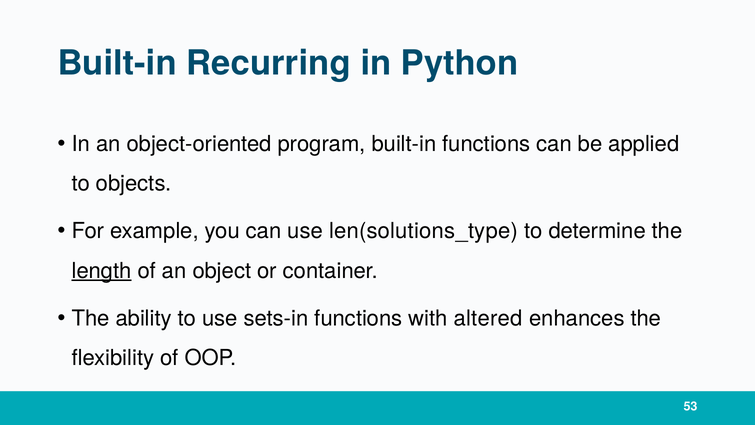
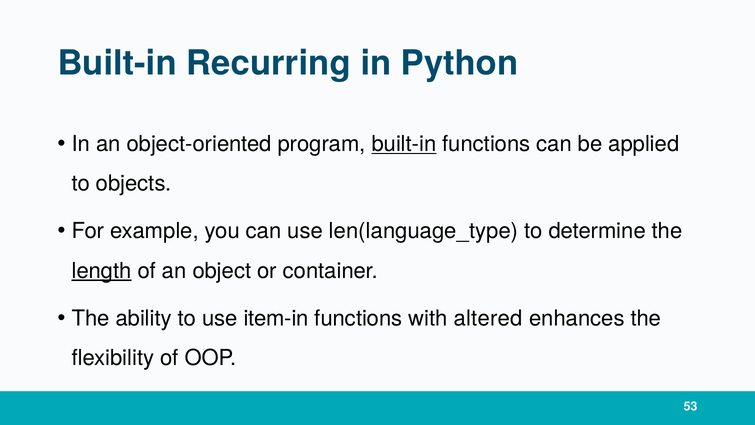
built-in at (404, 144) underline: none -> present
len(solutions_type: len(solutions_type -> len(language_type
sets-in: sets-in -> item-in
